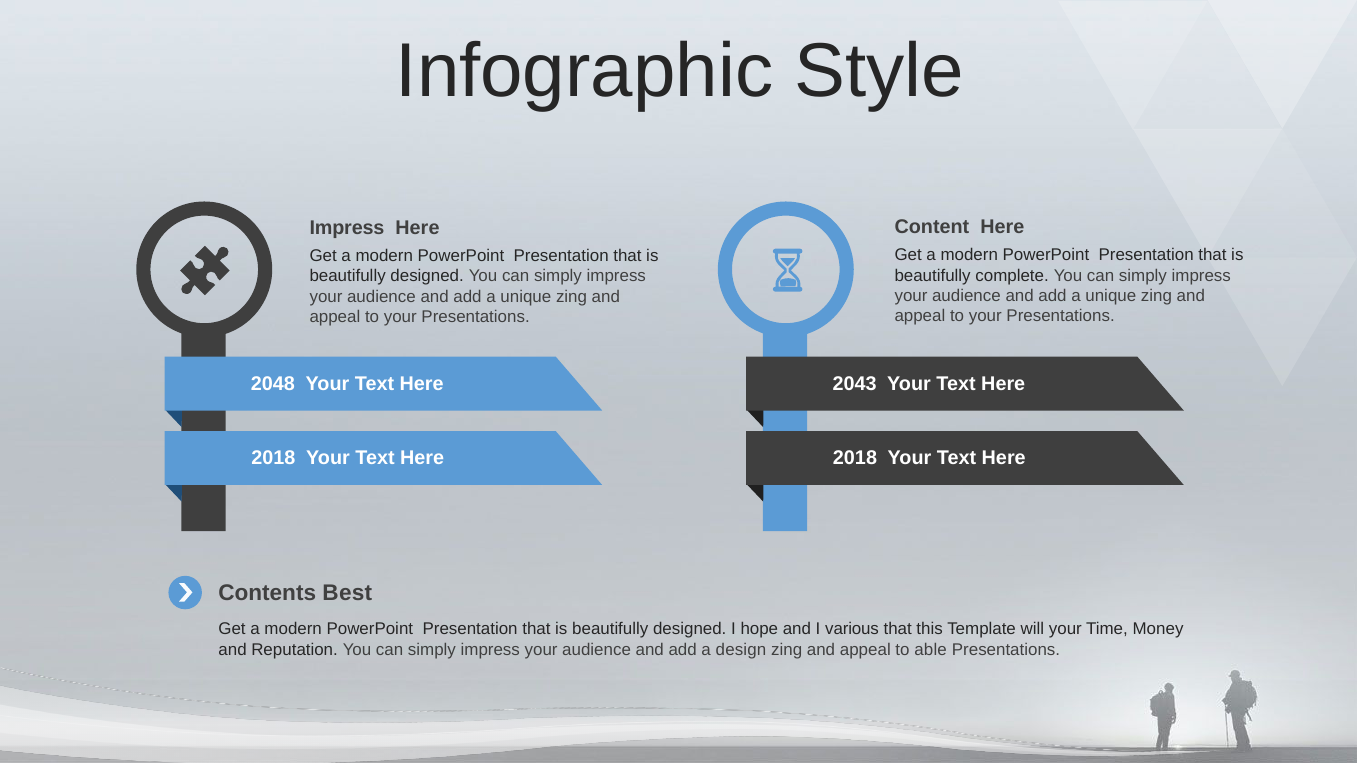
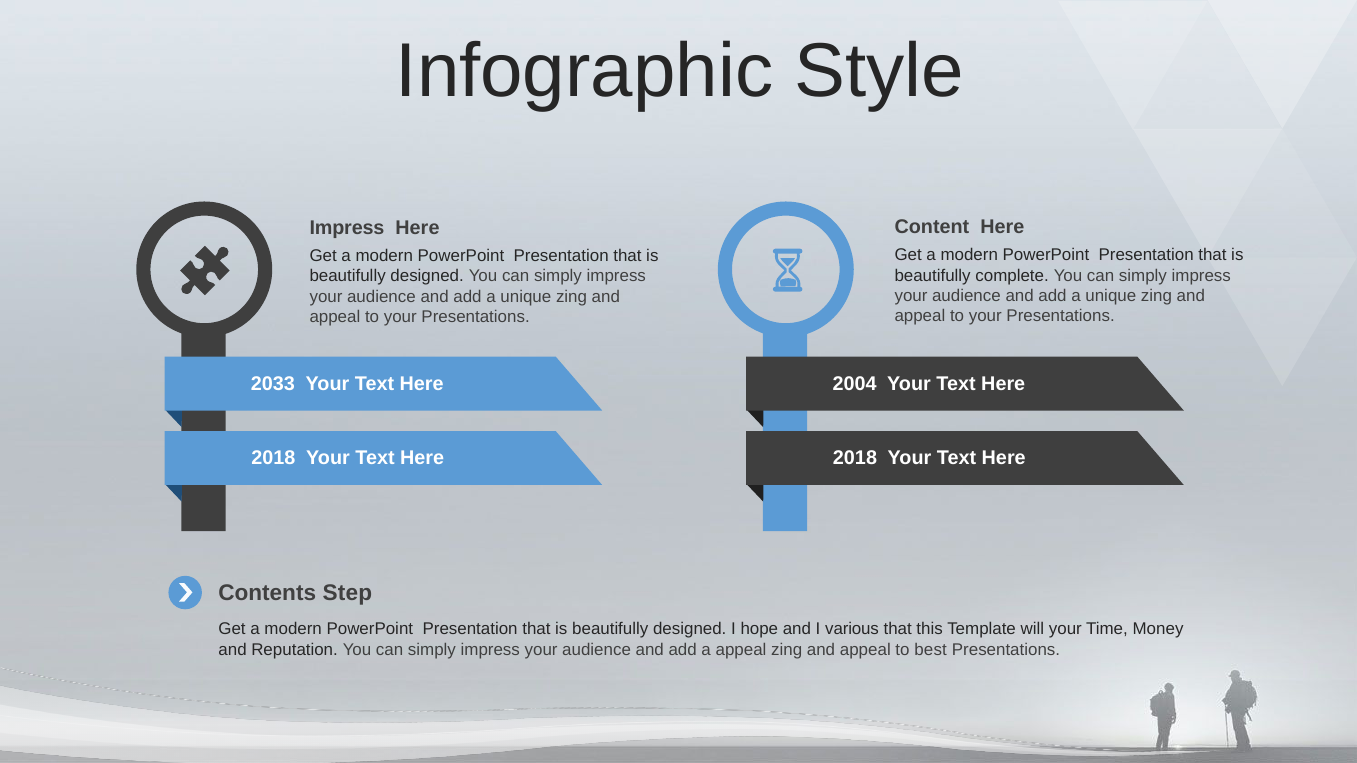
2048: 2048 -> 2033
2043: 2043 -> 2004
Best: Best -> Step
a design: design -> appeal
able: able -> best
